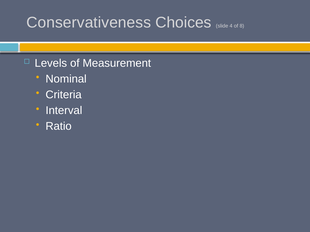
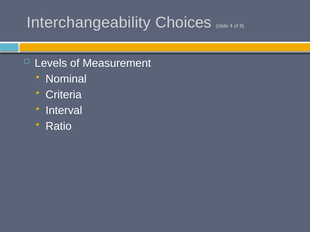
Conservativeness: Conservativeness -> Interchangeability
